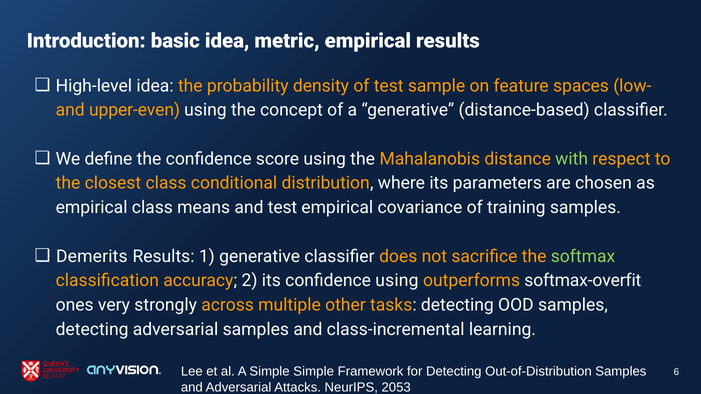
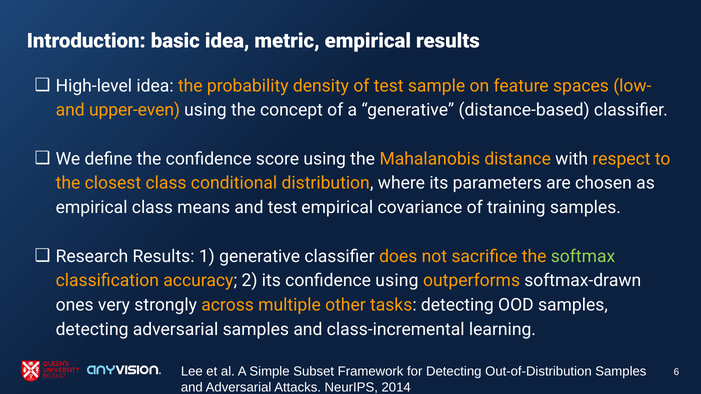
with colour: light green -> white
Demerits: Demerits -> Research
softmax-overfit: softmax-overfit -> softmax-drawn
Simple Simple: Simple -> Subset
2053: 2053 -> 2014
